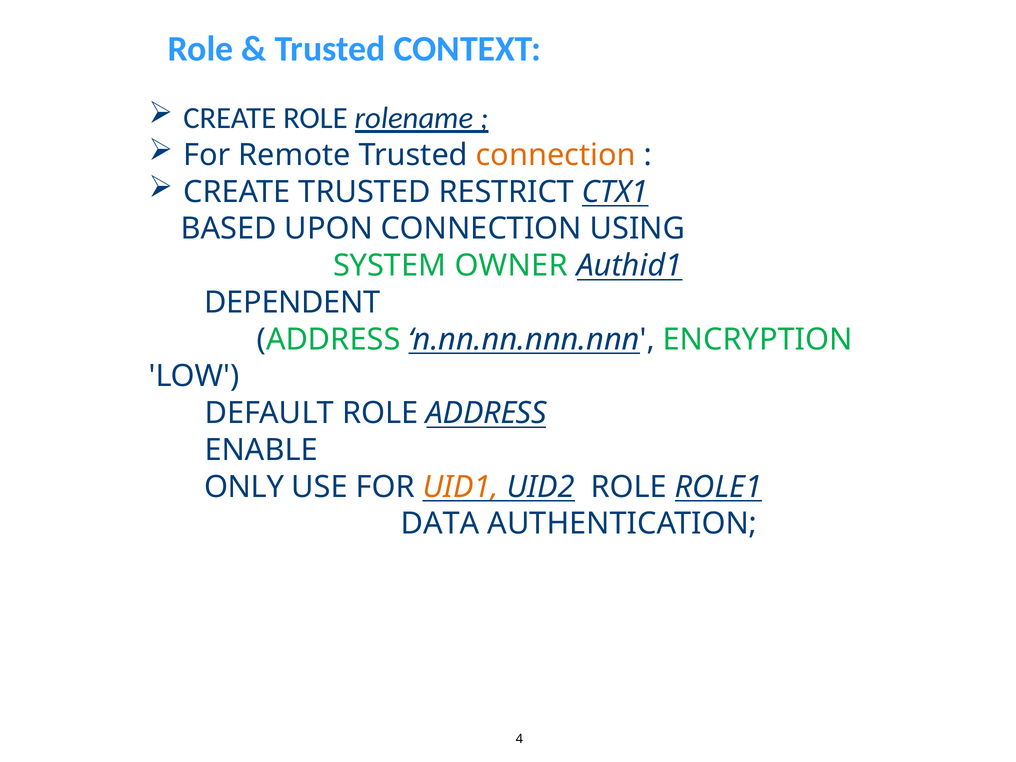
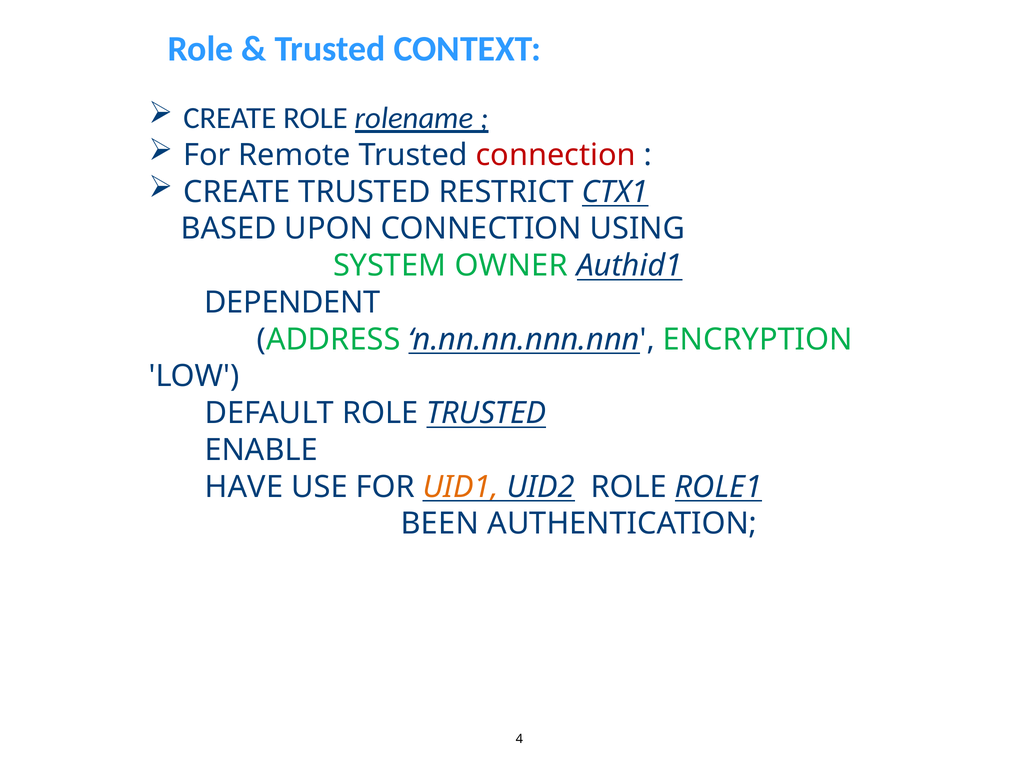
connection at (556, 155) colour: orange -> red
ROLE ADDRESS: ADDRESS -> TRUSTED
ONLY: ONLY -> HAVE
DATA: DATA -> BEEN
